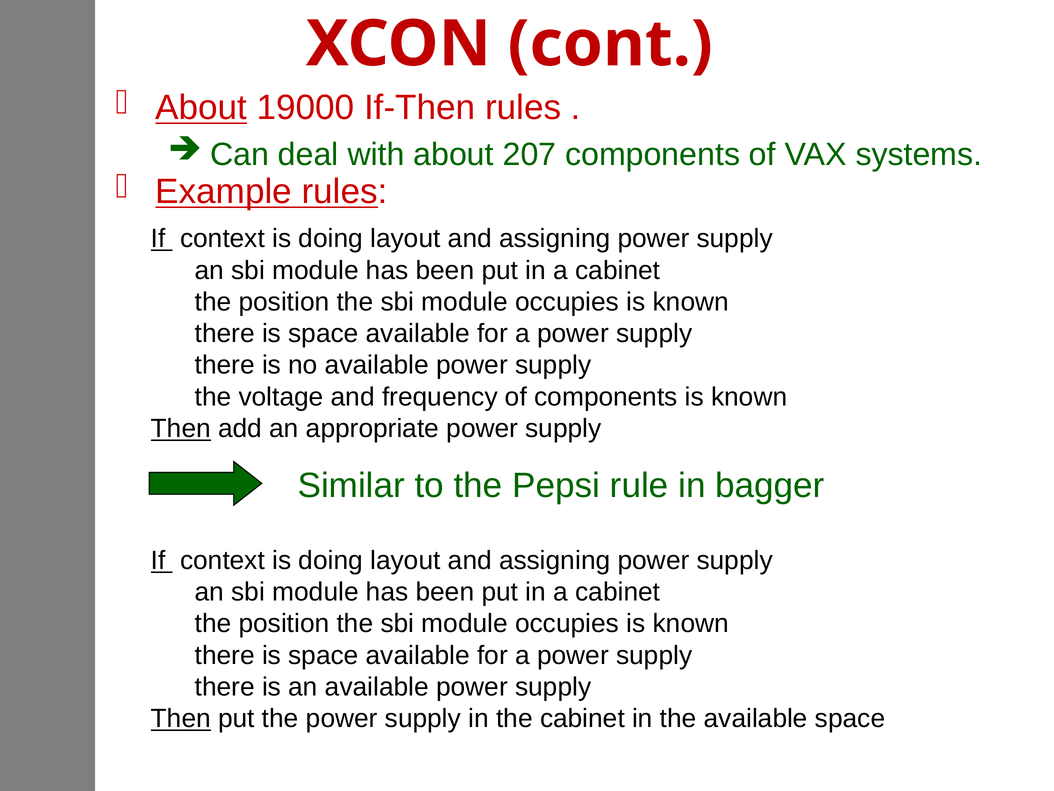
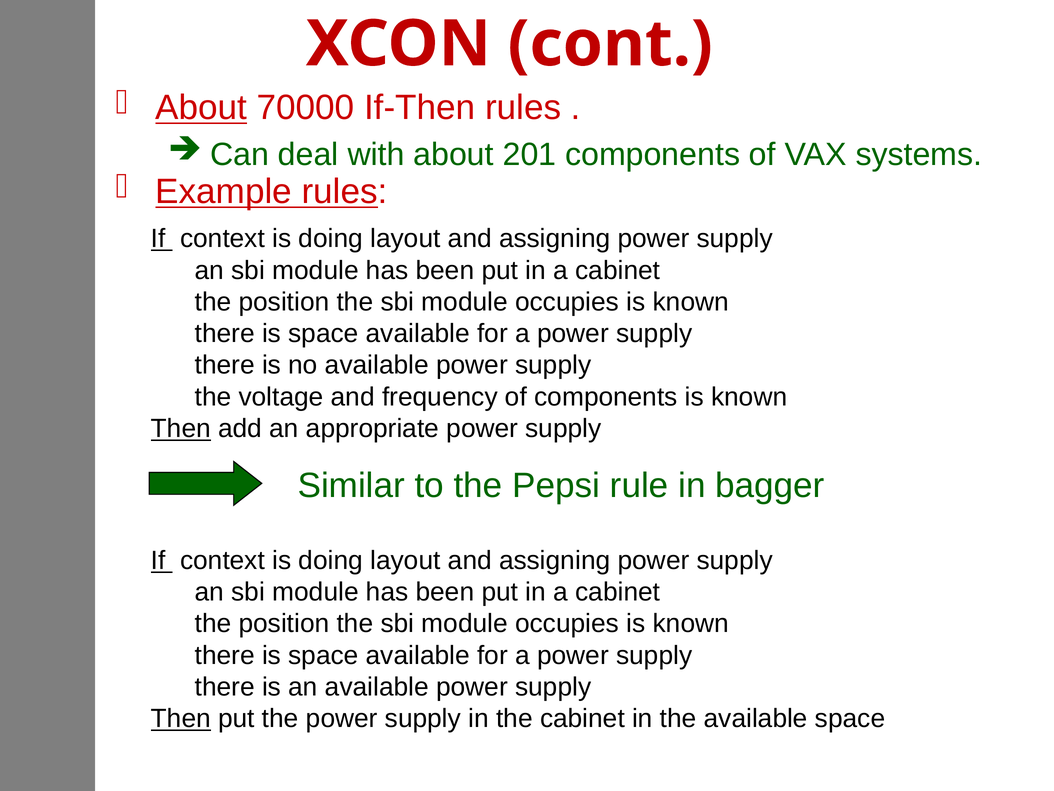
19000: 19000 -> 70000
207: 207 -> 201
